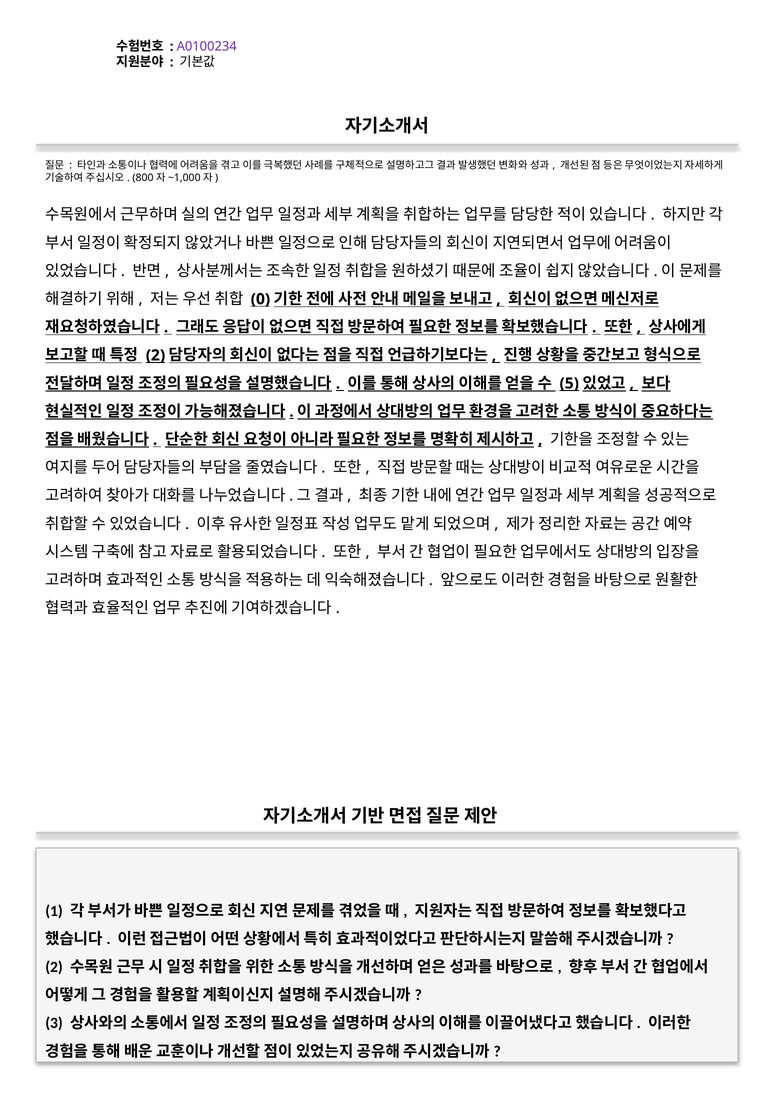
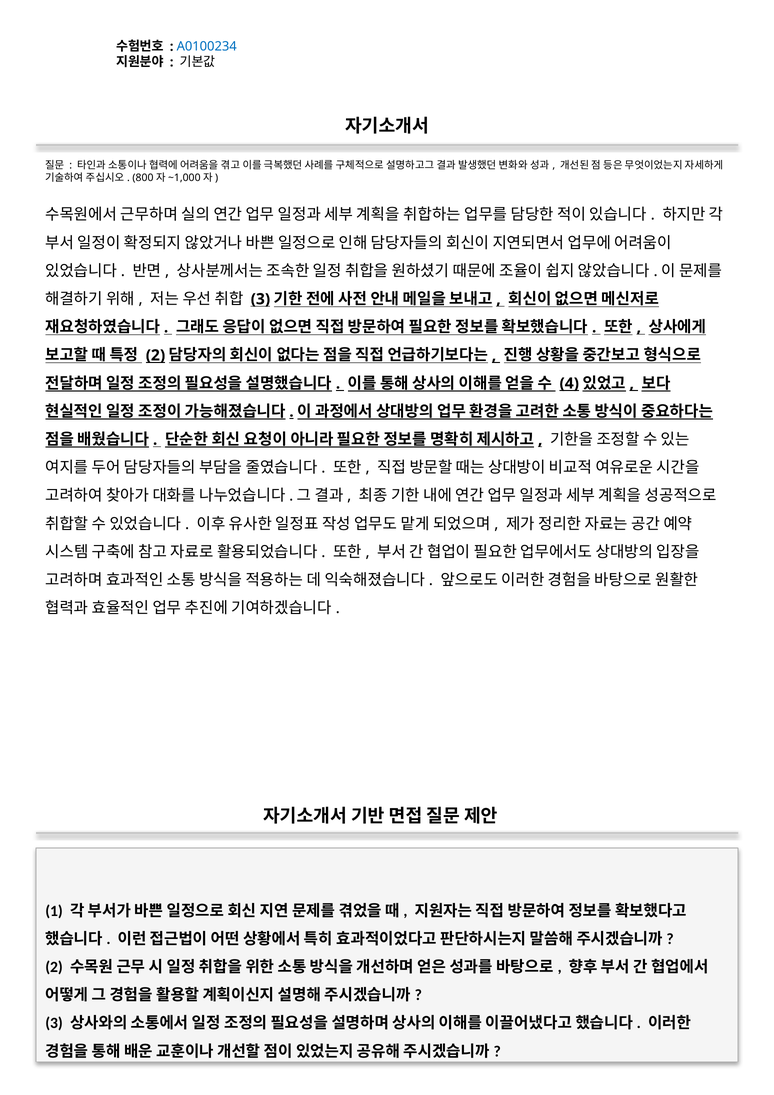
A0100234 colour: purple -> blue
0 at (260, 299): 0 -> 3
5: 5 -> 4
